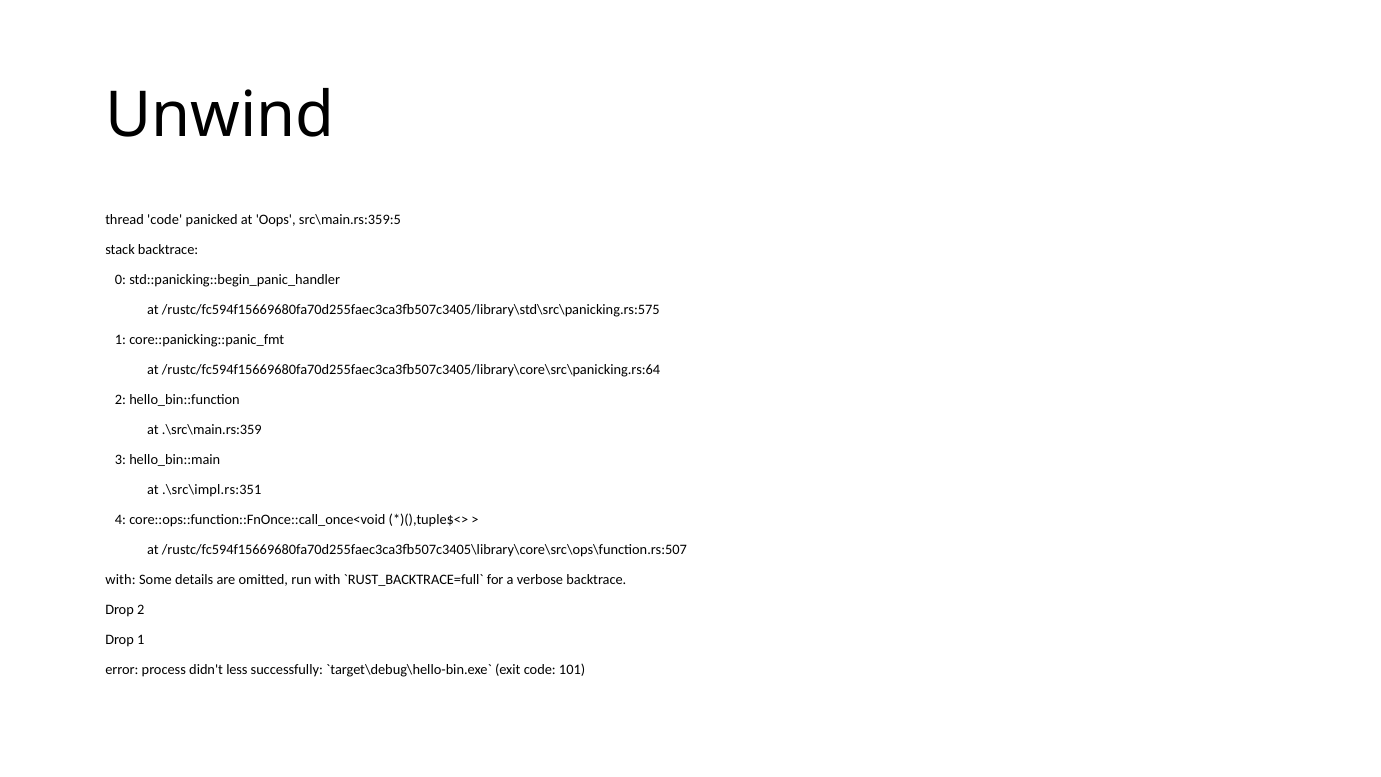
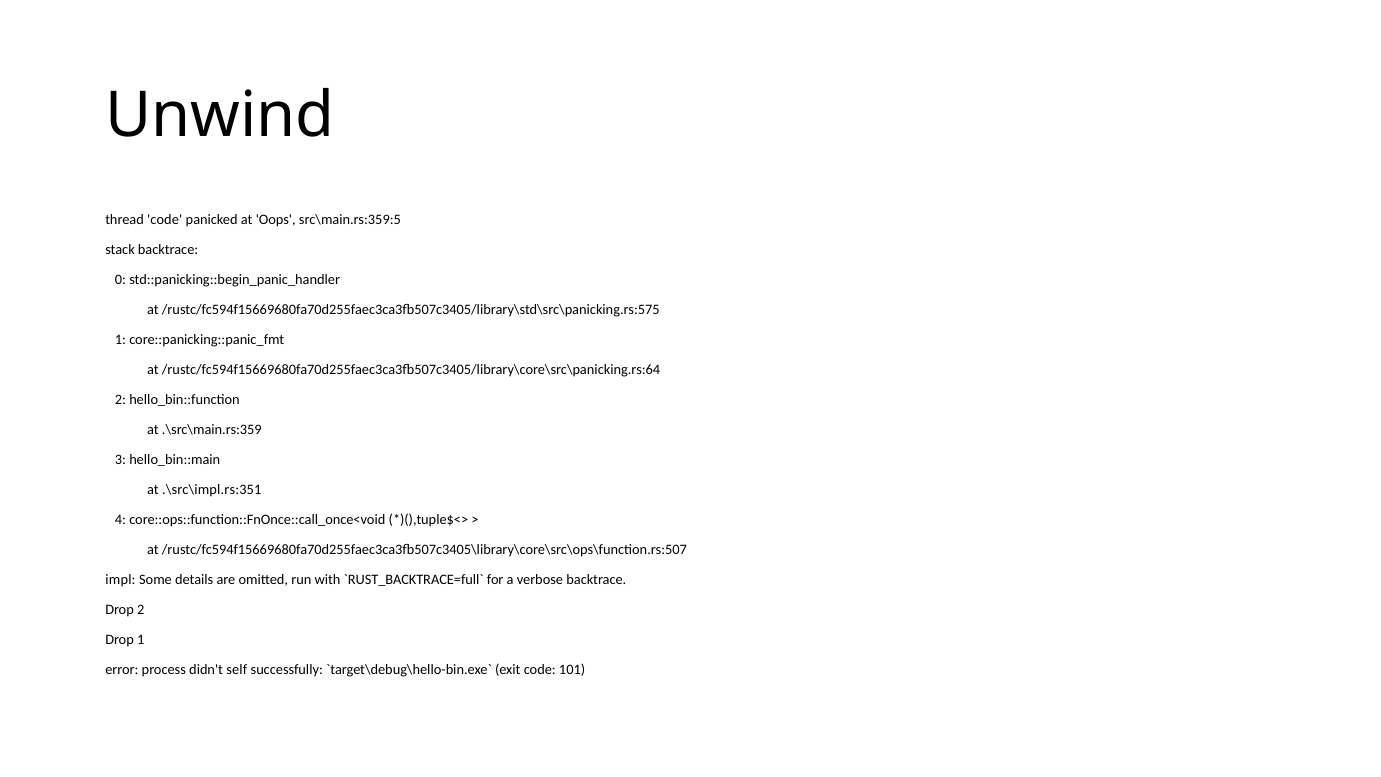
with at (121, 579): with -> impl
less: less -> self
